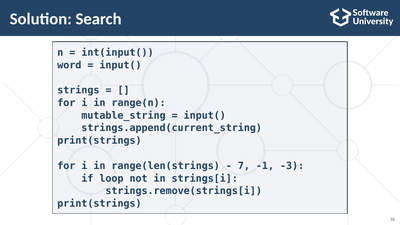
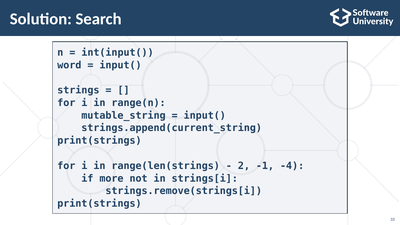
7: 7 -> 2
-3: -3 -> -4
loop: loop -> more
